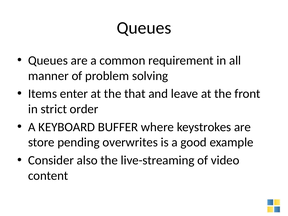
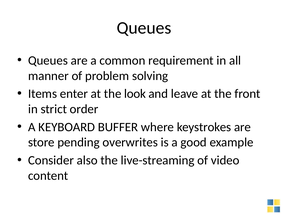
that: that -> look
